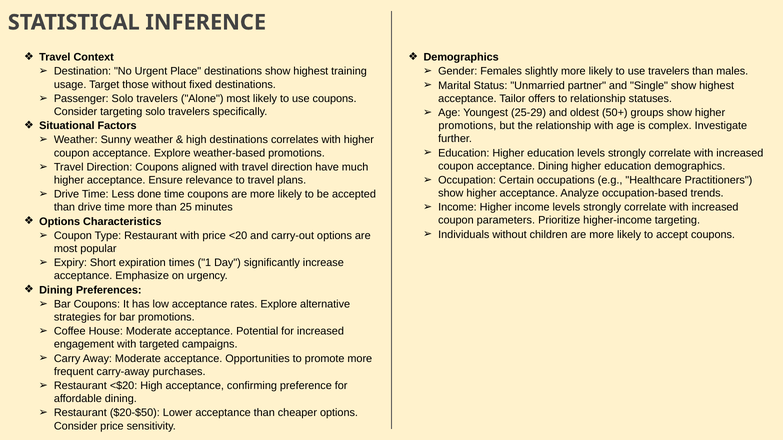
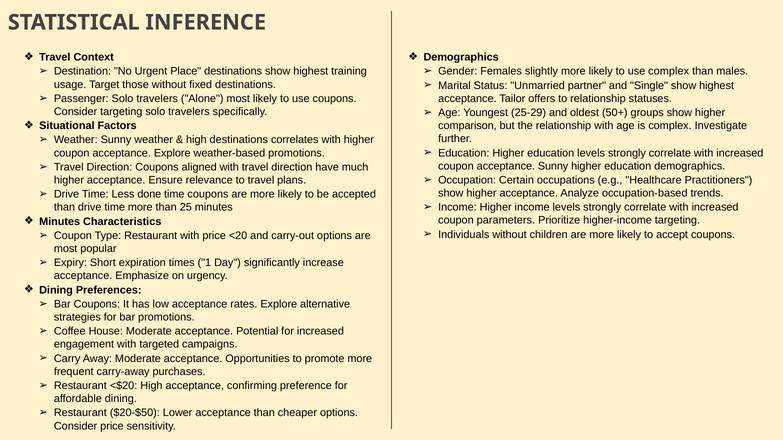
use travelers: travelers -> complex
promotions at (467, 126): promotions -> comparison
acceptance Dining: Dining -> Sunny
Options at (60, 222): Options -> Minutes
